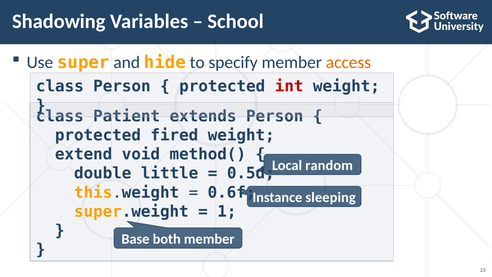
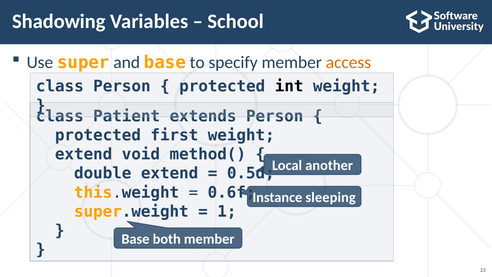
and hide: hide -> base
int colour: red -> black
fired: fired -> first
random: random -> another
double little: little -> extend
